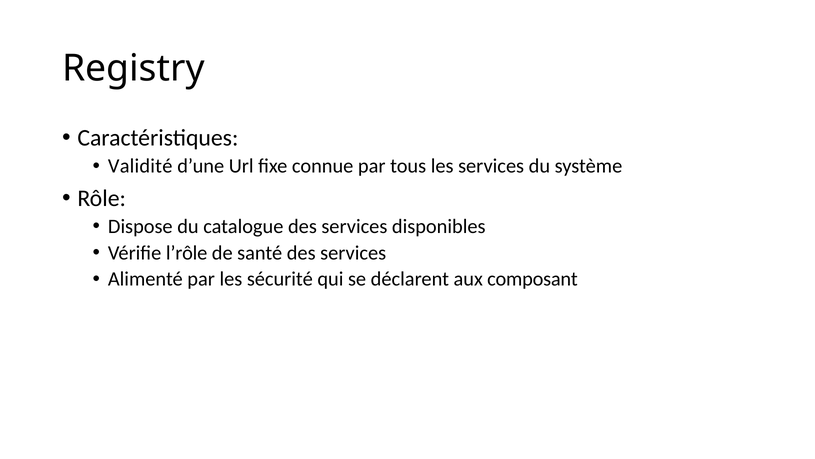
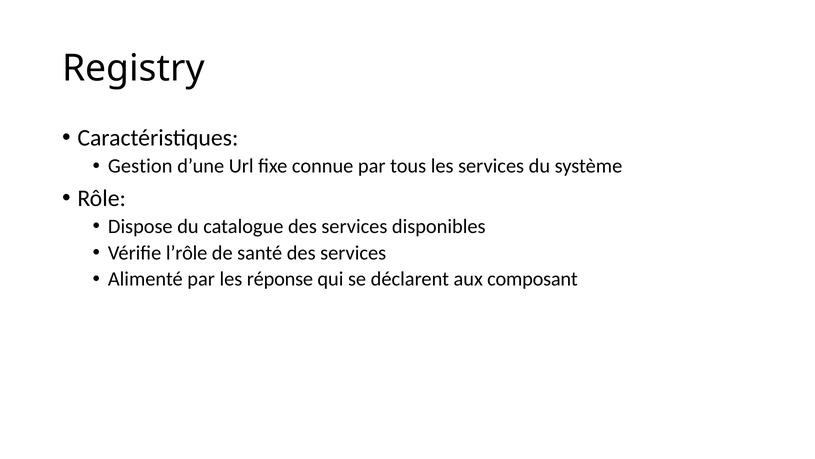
Validité: Validité -> Gestion
sécurité: sécurité -> réponse
